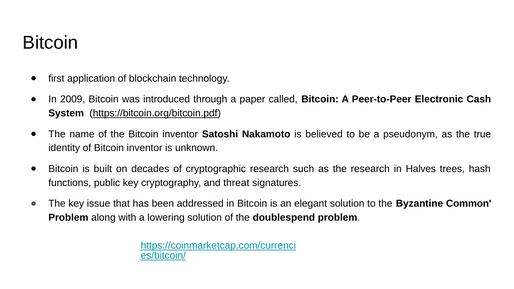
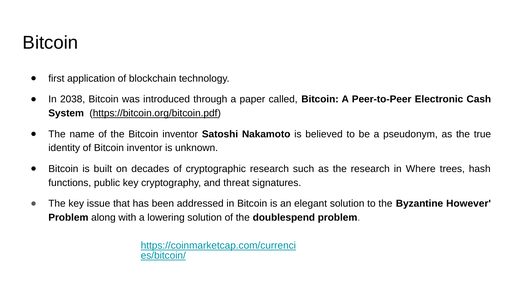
2009: 2009 -> 2038
Halves: Halves -> Where
Common: Common -> However
